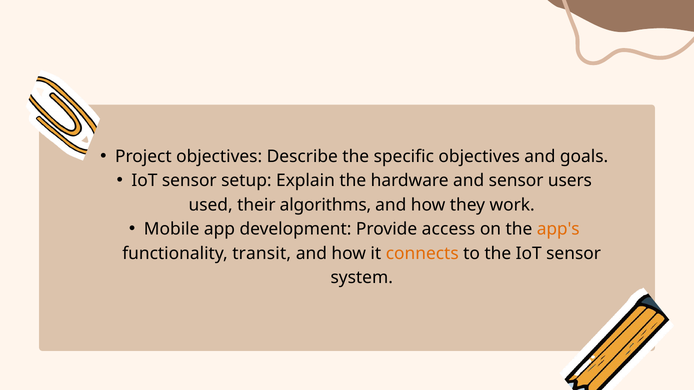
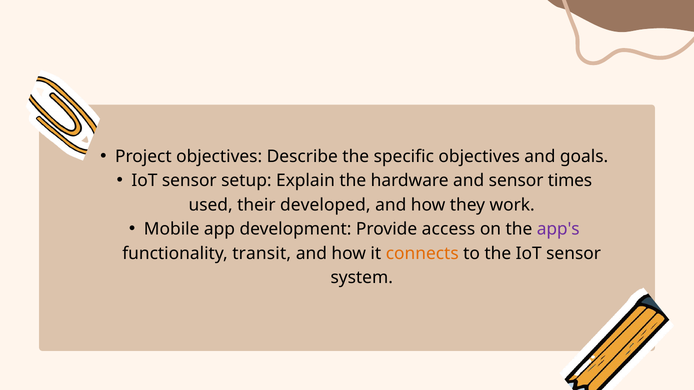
users: users -> times
algorithms: algorithms -> developed
app's colour: orange -> purple
